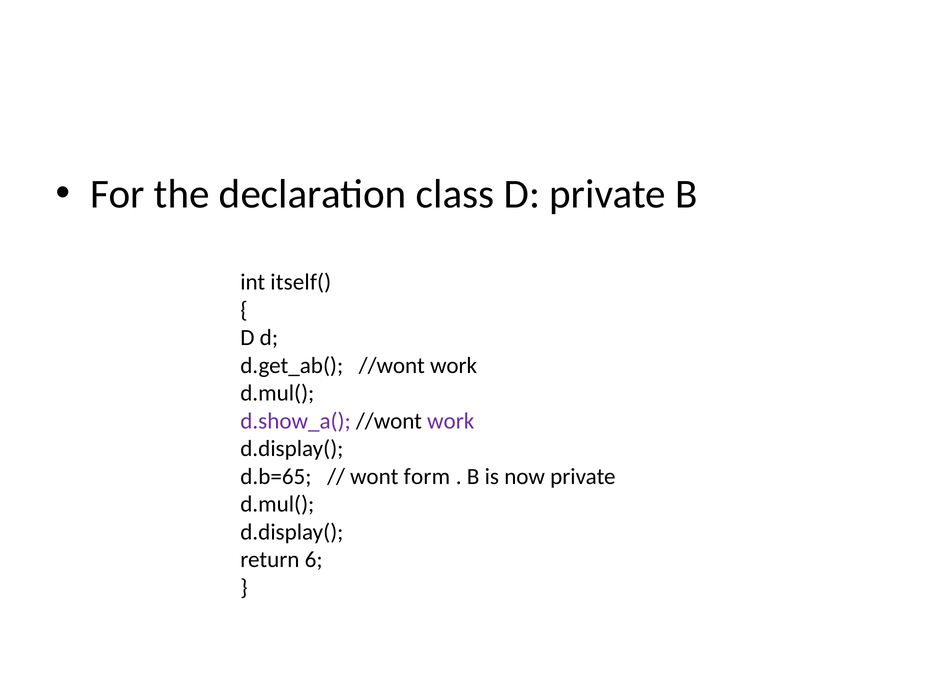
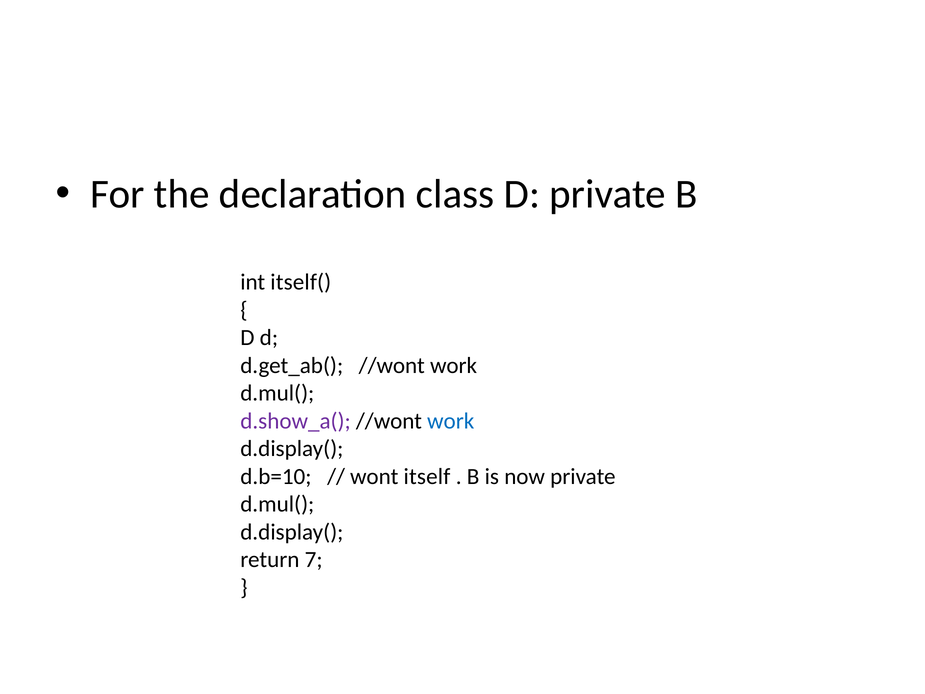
work at (451, 421) colour: purple -> blue
d.b=65: d.b=65 -> d.b=10
form: form -> itself
6: 6 -> 7
